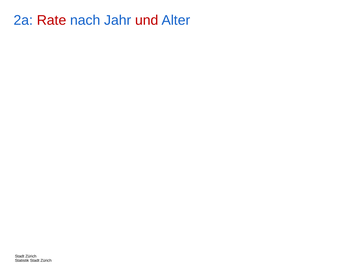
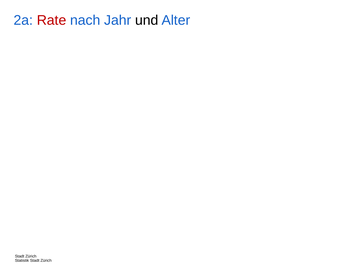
und colour: red -> black
